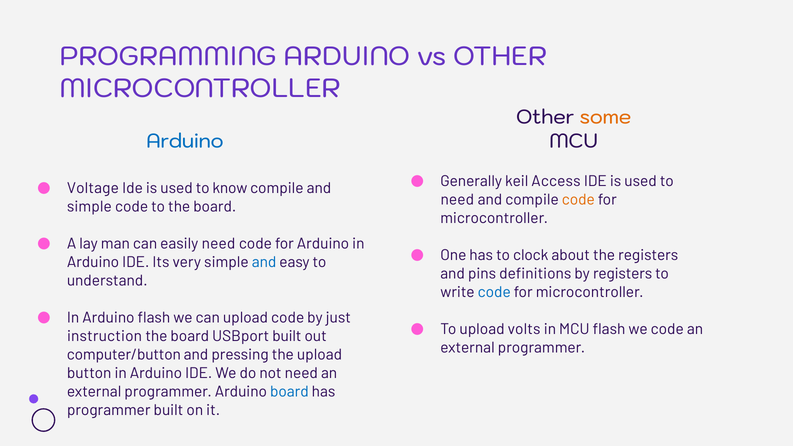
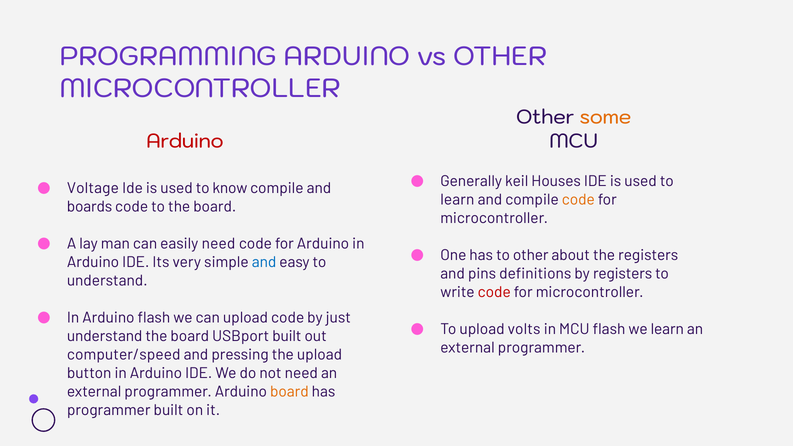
Arduino at (185, 141) colour: blue -> red
Access: Access -> Houses
need at (457, 200): need -> learn
simple at (89, 207): simple -> boards
to clock: clock -> other
code at (494, 292) colour: blue -> red
we code: code -> learn
instruction at (105, 336): instruction -> understand
computer/button: computer/button -> computer/speed
board at (289, 392) colour: blue -> orange
